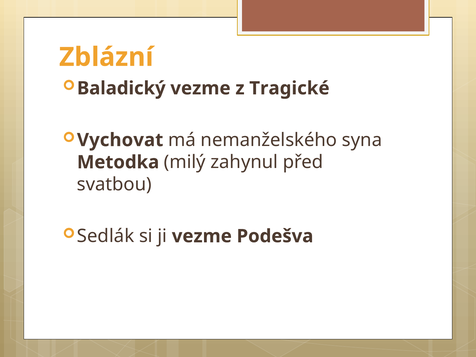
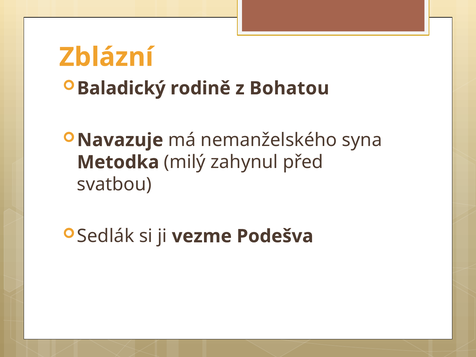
Baladický vezme: vezme -> rodině
Tragické: Tragické -> Bohatou
Vychovat: Vychovat -> Navazuje
